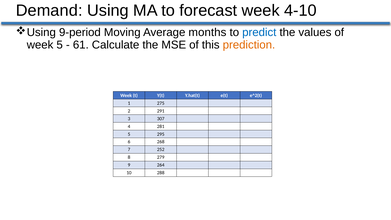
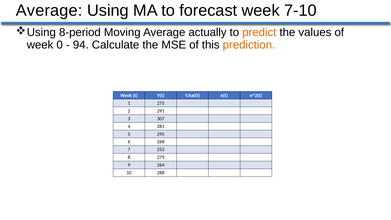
Demand at (49, 10): Demand -> Average
4-10: 4-10 -> 7-10
9-period: 9-period -> 8-period
months: months -> actually
predict colour: blue -> orange
week 5: 5 -> 0
61: 61 -> 94
